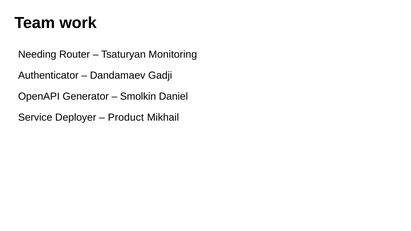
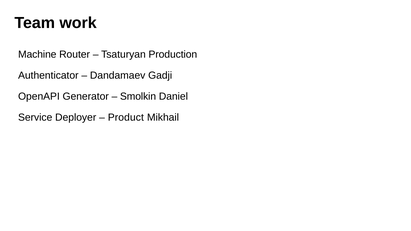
Needing: Needing -> Machine
Monitoring: Monitoring -> Production
